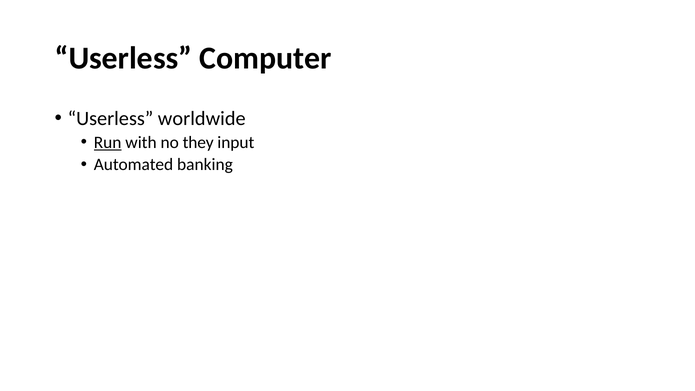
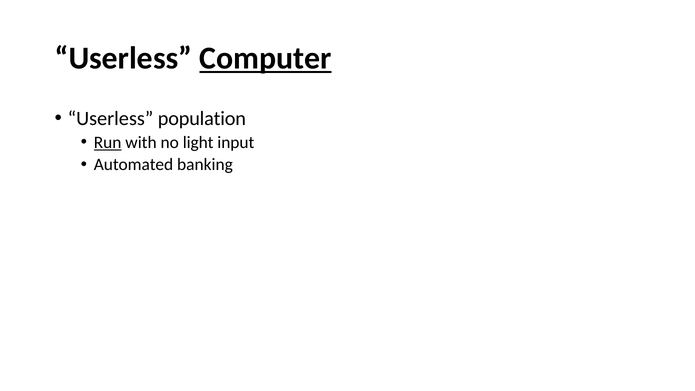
Computer underline: none -> present
worldwide: worldwide -> population
they: they -> light
